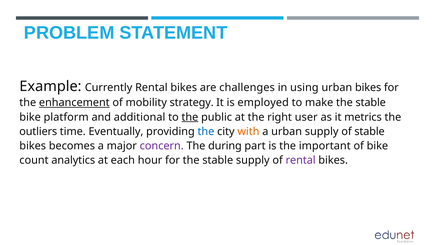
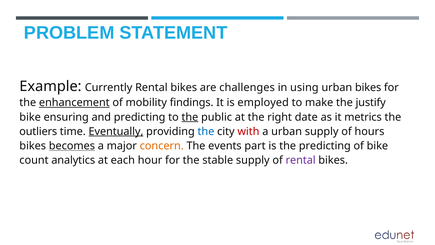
strategy: strategy -> findings
make the stable: stable -> justify
platform: platform -> ensuring
and additional: additional -> predicting
user: user -> date
Eventually underline: none -> present
with colour: orange -> red
of stable: stable -> hours
becomes underline: none -> present
concern colour: purple -> orange
during: during -> events
the important: important -> predicting
